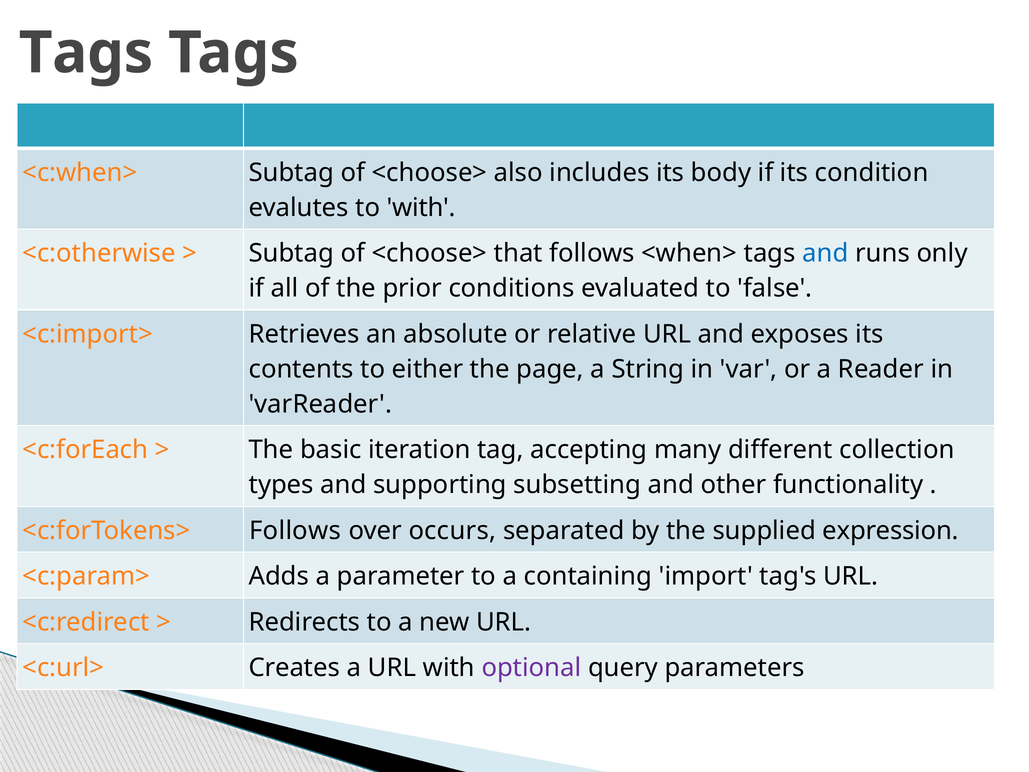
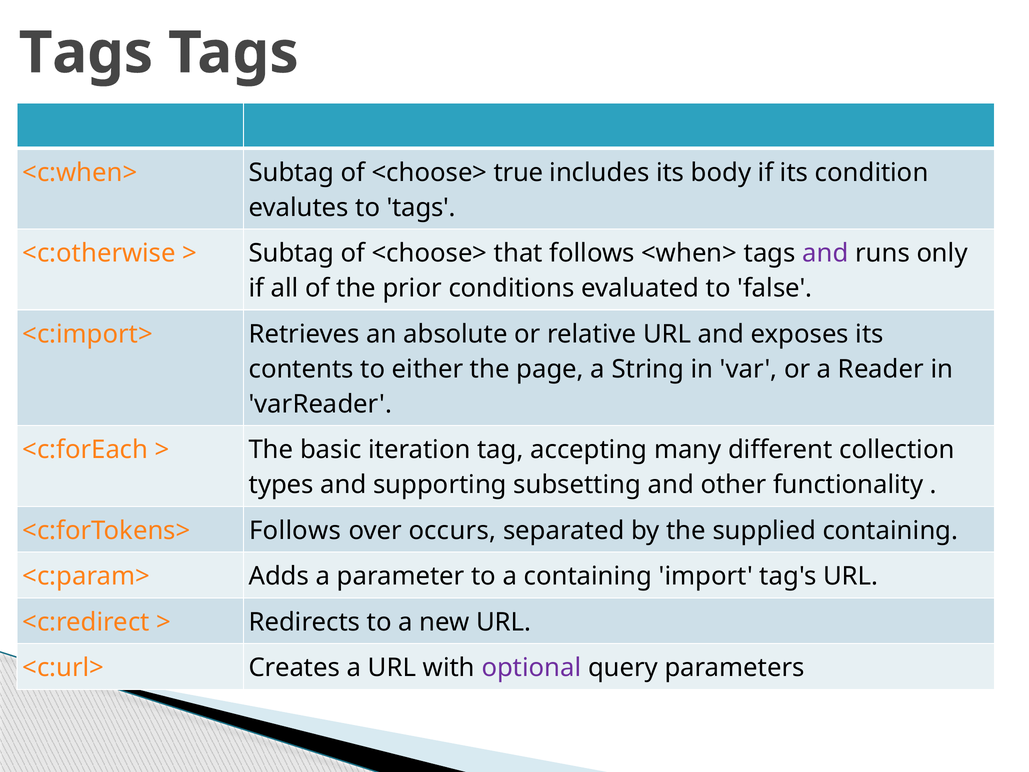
also: also -> true
to with: with -> tags
and at (825, 253) colour: blue -> purple
supplied expression: expression -> containing
